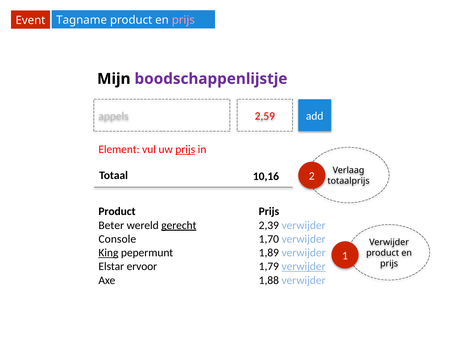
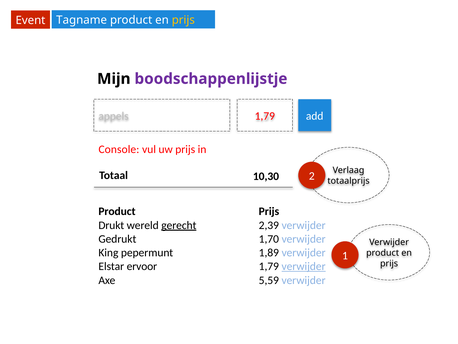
prijs at (183, 20) colour: pink -> yellow
appels 2,59: 2,59 -> 1,79
Element: Element -> Console
prijs at (185, 149) underline: present -> none
10,16: 10,16 -> 10,30
Beter: Beter -> Drukt
Console: Console -> Gedrukt
King underline: present -> none
1,88: 1,88 -> 5,59
